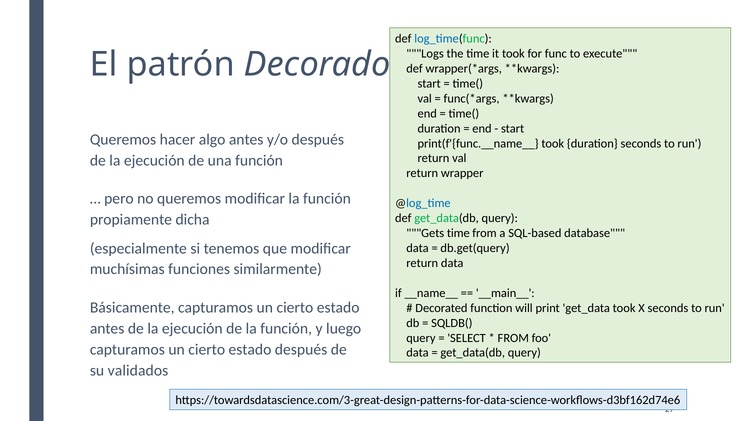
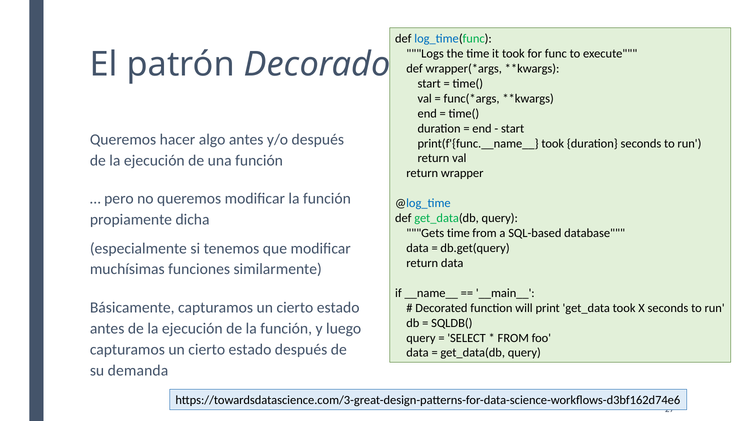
validados: validados -> demanda
